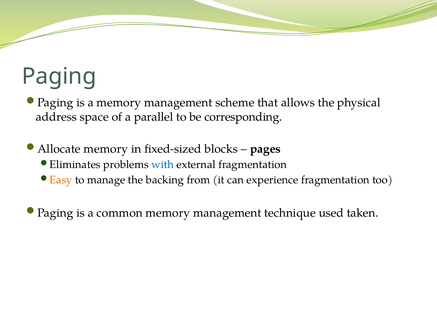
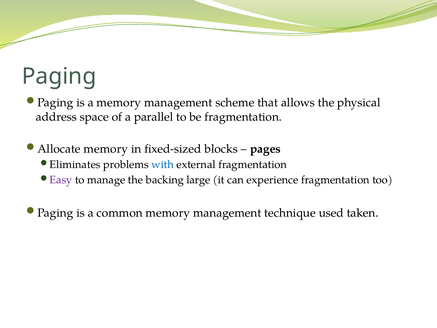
be corresponding: corresponding -> fragmentation
Easy colour: orange -> purple
from: from -> large
